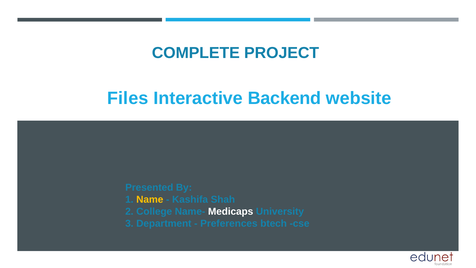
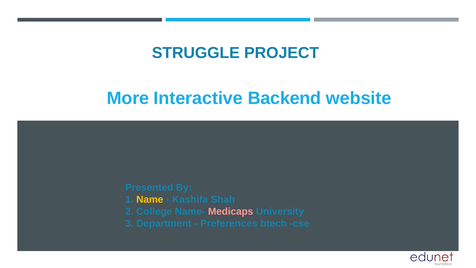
COMPLETE: COMPLETE -> STRUGGLE
Files: Files -> More
Medicaps colour: white -> pink
